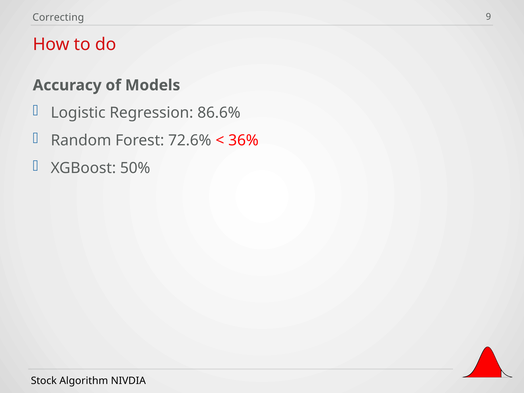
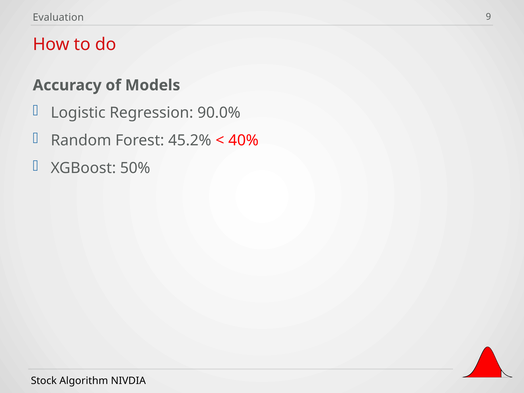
Correcting: Correcting -> Evaluation
86.6%: 86.6% -> 90.0%
72.6%: 72.6% -> 45.2%
36%: 36% -> 40%
